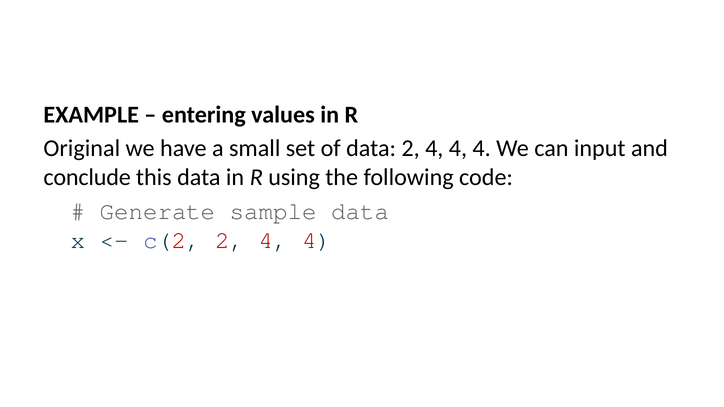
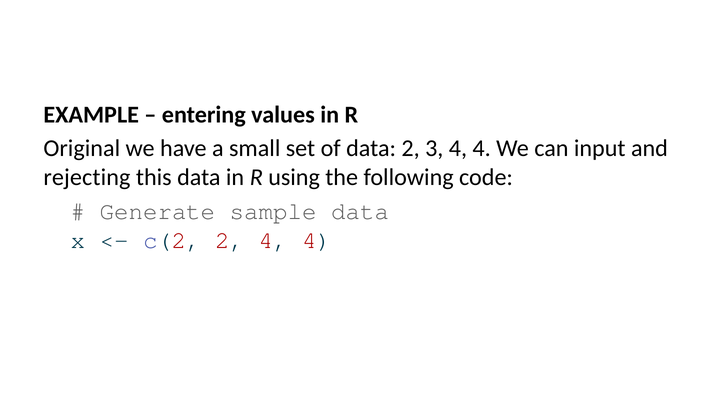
data 2 4: 4 -> 3
conclude: conclude -> rejecting
